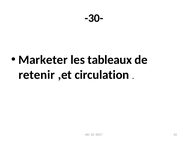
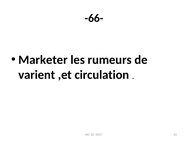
-30-: -30- -> -66-
tableaux: tableaux -> rumeurs
retenir: retenir -> varient
